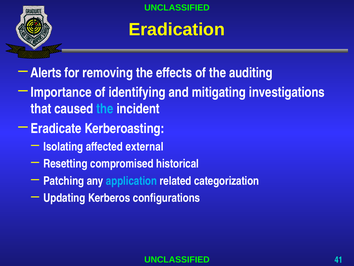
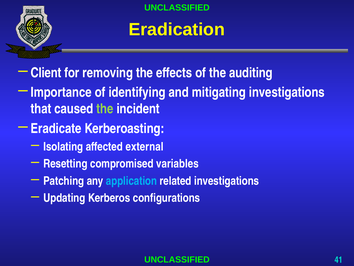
Alerts: Alerts -> Client
the at (105, 109) colour: light blue -> light green
historical: historical -> variables
related categorization: categorization -> investigations
